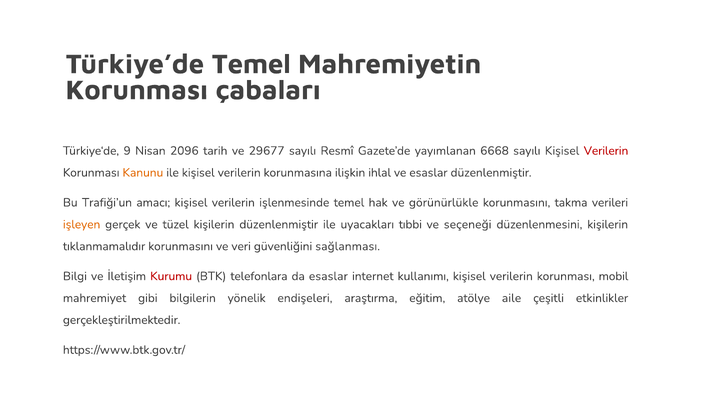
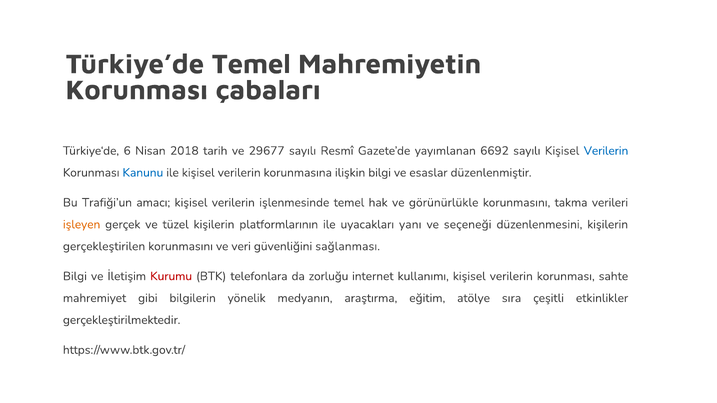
9: 9 -> 6
2096: 2096 -> 2018
6668: 6668 -> 6692
Verilerin at (606, 151) colour: red -> blue
Kanunu colour: orange -> blue
ilişkin ihlal: ihlal -> bilgi
kişilerin düzenlenmiştir: düzenlenmiştir -> platformlarının
tıbbi: tıbbi -> yanı
tıklanmamalıdır: tıklanmamalıdır -> gerçekleştirilen
da esaslar: esaslar -> zorluğu
mobil: mobil -> sahte
endişeleri: endişeleri -> medyanın
aile: aile -> sıra
